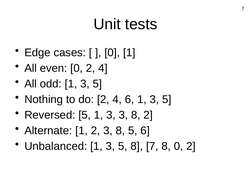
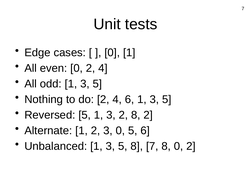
3 3: 3 -> 2
2 3 8: 8 -> 0
